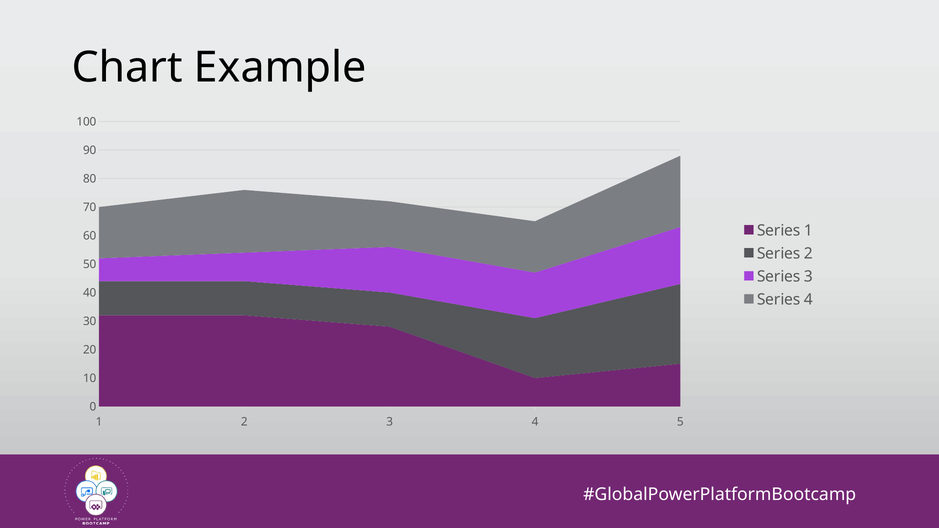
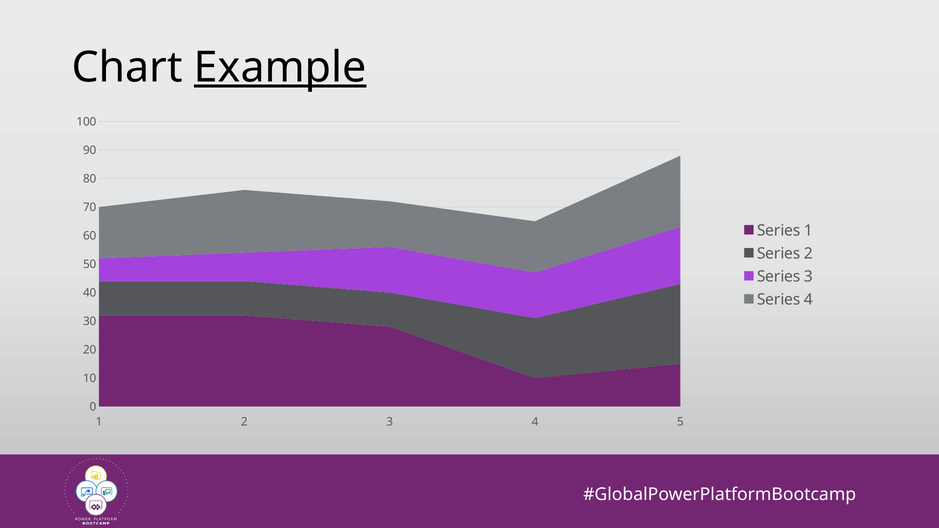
Example underline: none -> present
